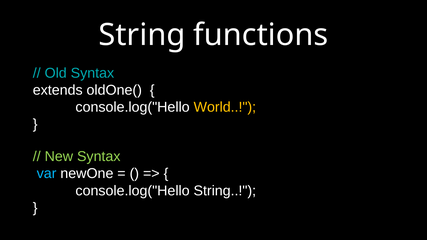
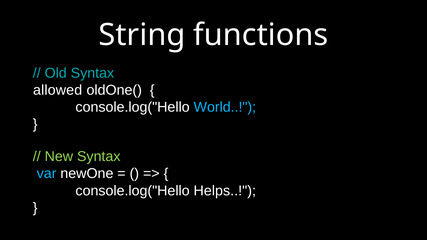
extends: extends -> allowed
World colour: yellow -> light blue
console.log("Hello String: String -> Helps
